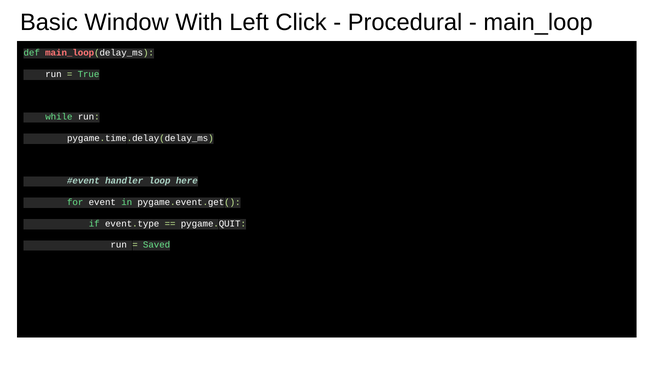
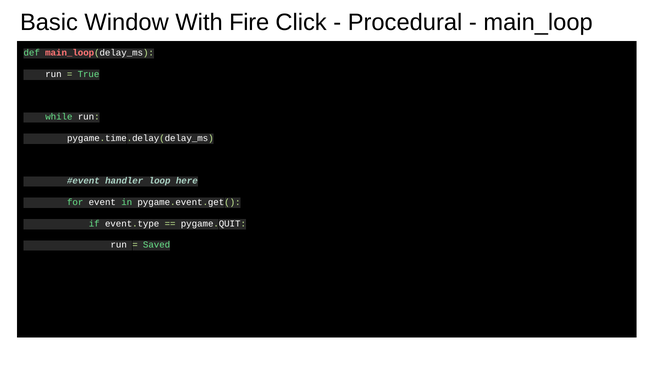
Left: Left -> Fire
